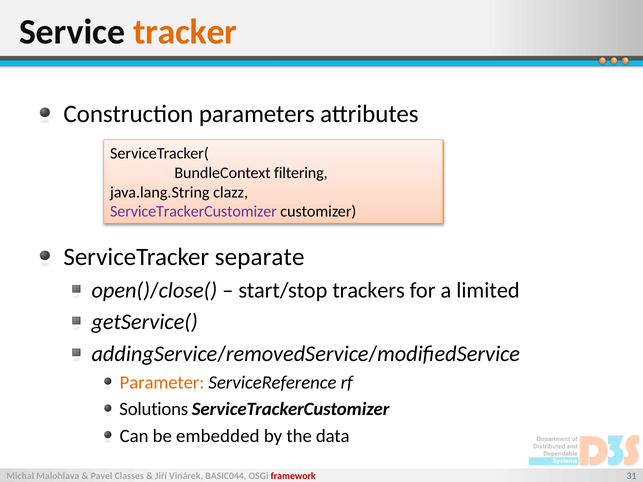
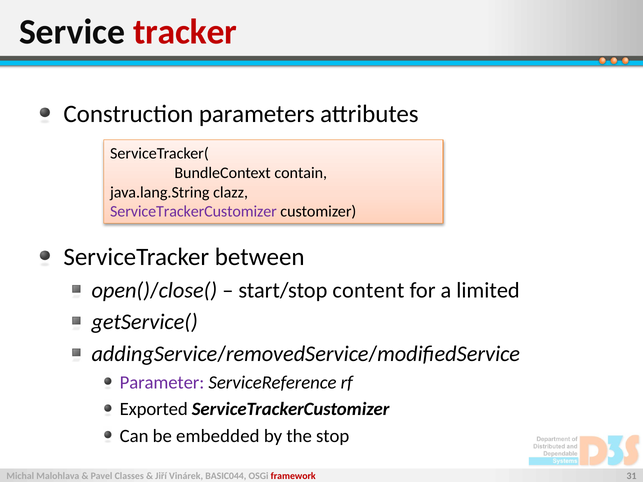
tracker colour: orange -> red
filtering: filtering -> contain
separate: separate -> between
trackers: trackers -> content
Parameter colour: orange -> purple
Solutions: Solutions -> Exported
data: data -> stop
